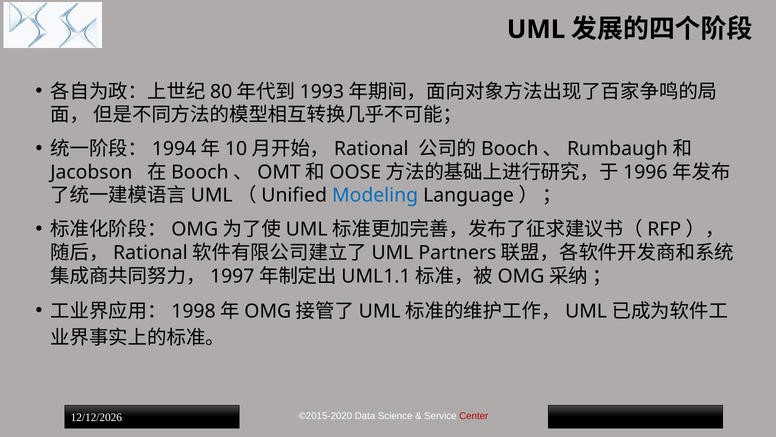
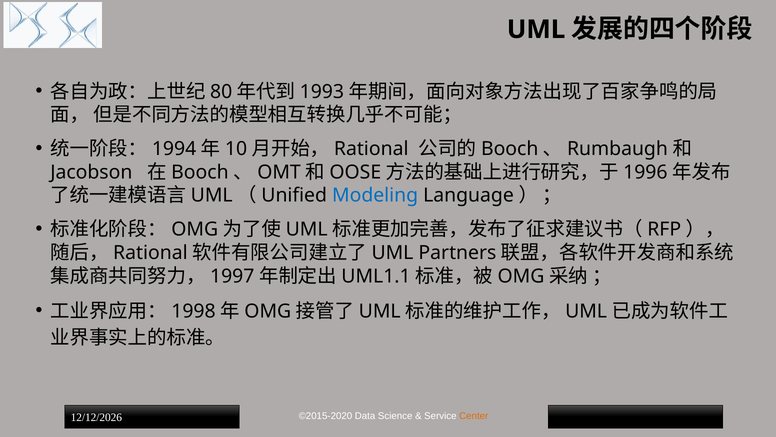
Center colour: red -> orange
